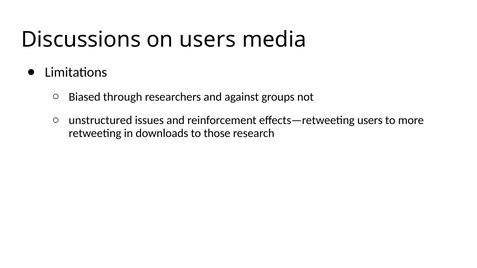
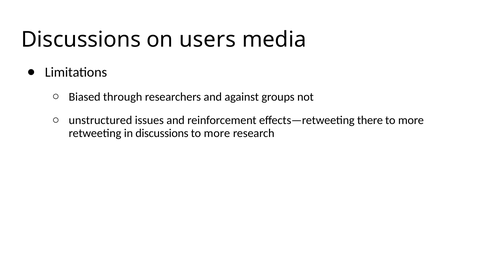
eﬀects—retweeting users: users -> there
in downloads: downloads -> discussions
those at (217, 133): those -> more
